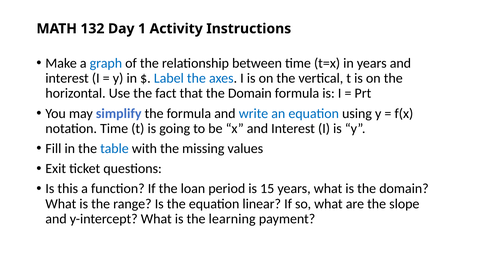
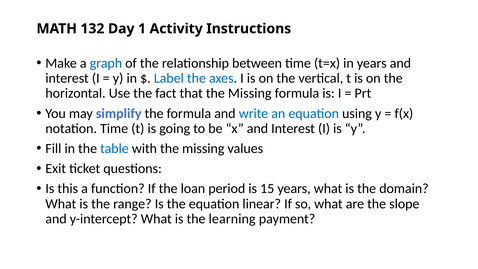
that the Domain: Domain -> Missing
